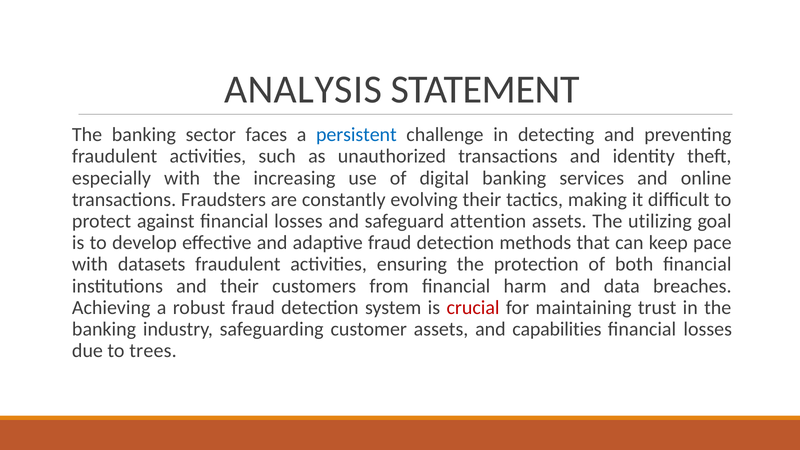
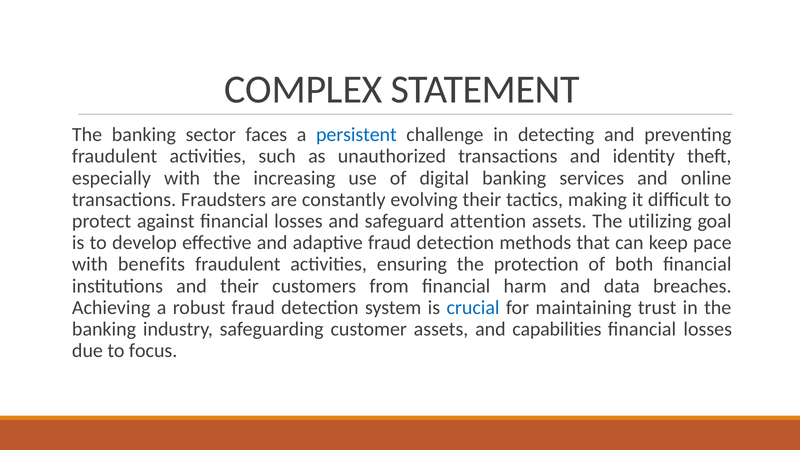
ANALYSIS: ANALYSIS -> COMPLEX
datasets: datasets -> benefits
crucial colour: red -> blue
trees: trees -> focus
